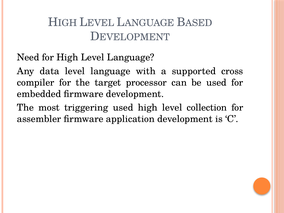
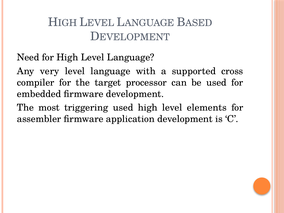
data: data -> very
collection: collection -> elements
